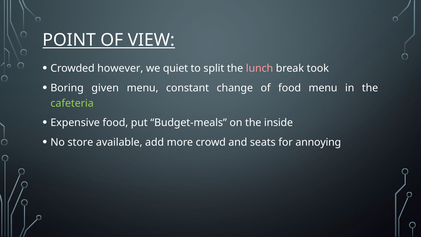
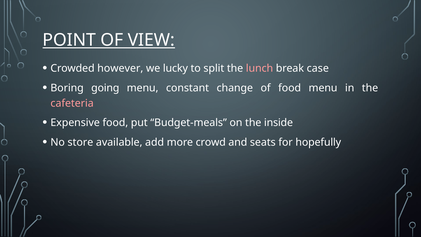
quiet: quiet -> lucky
took: took -> case
given: given -> going
cafeteria colour: light green -> pink
annoying: annoying -> hopefully
